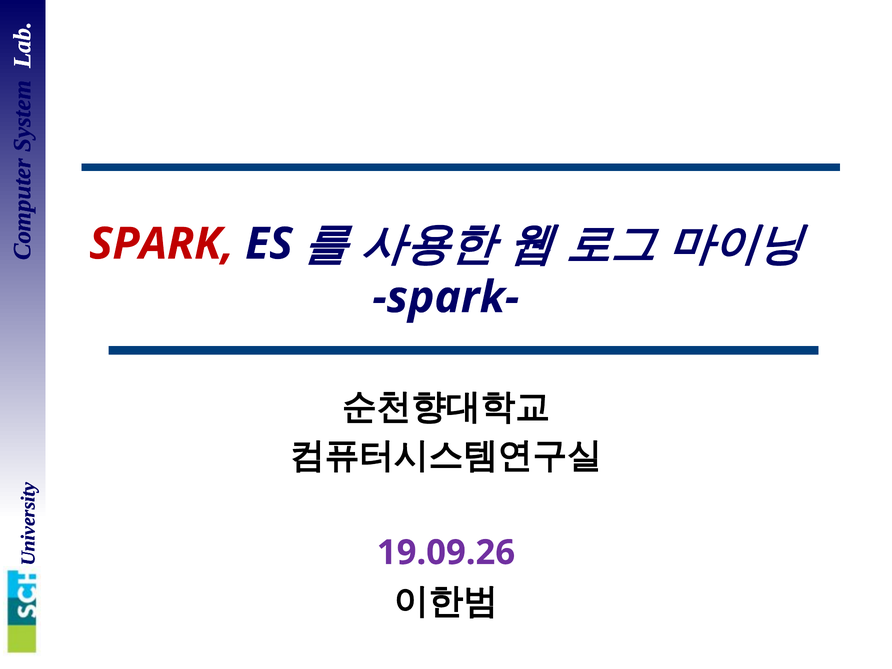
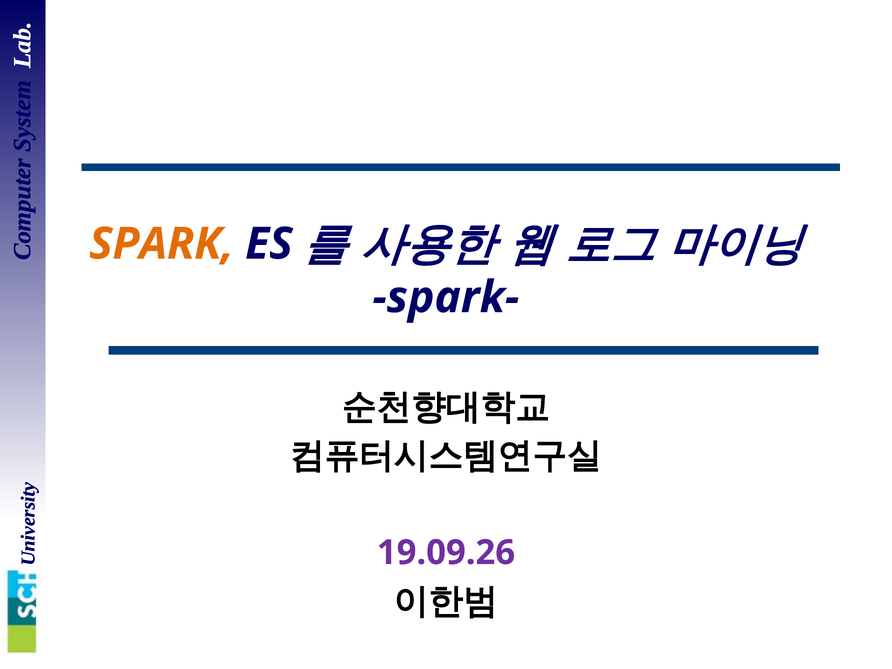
SPARK colour: red -> orange
